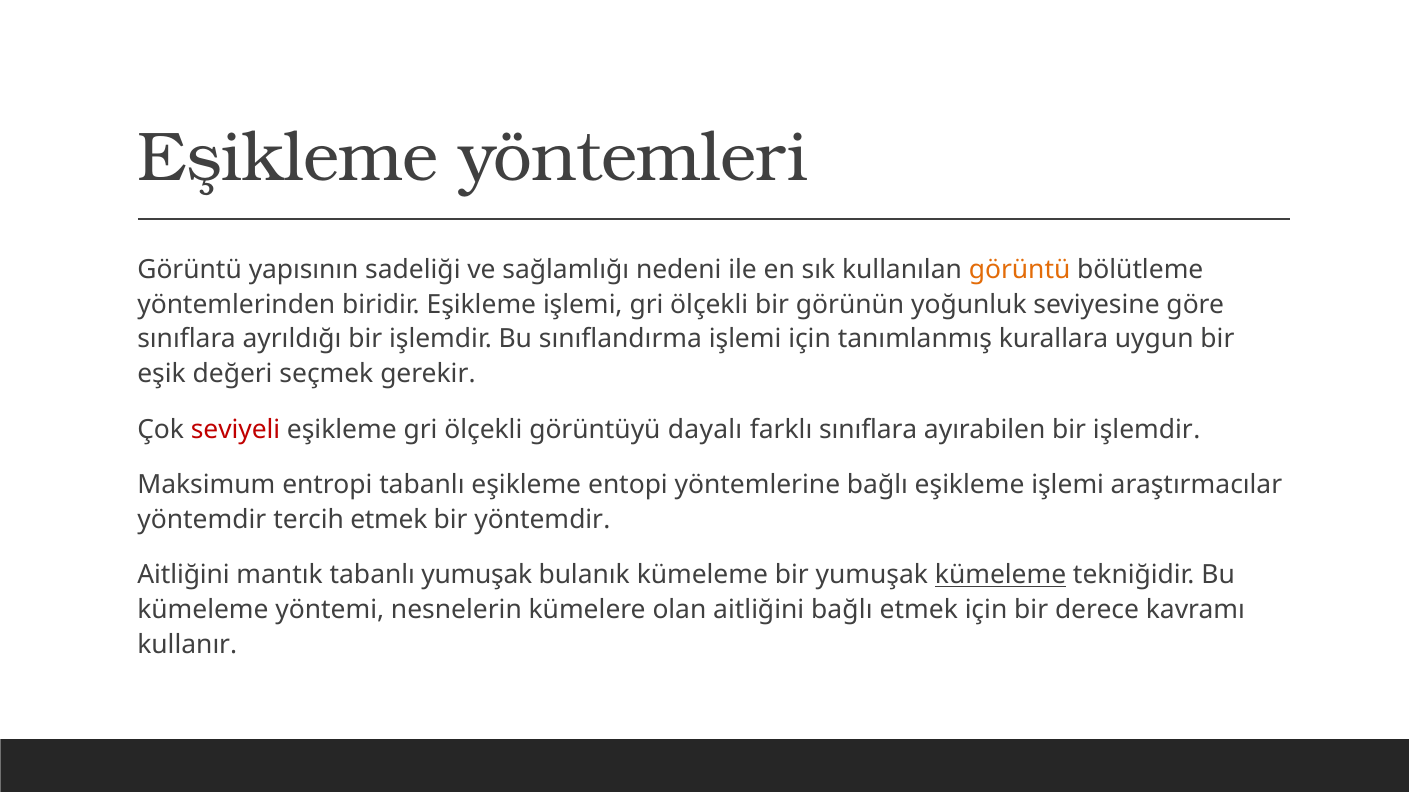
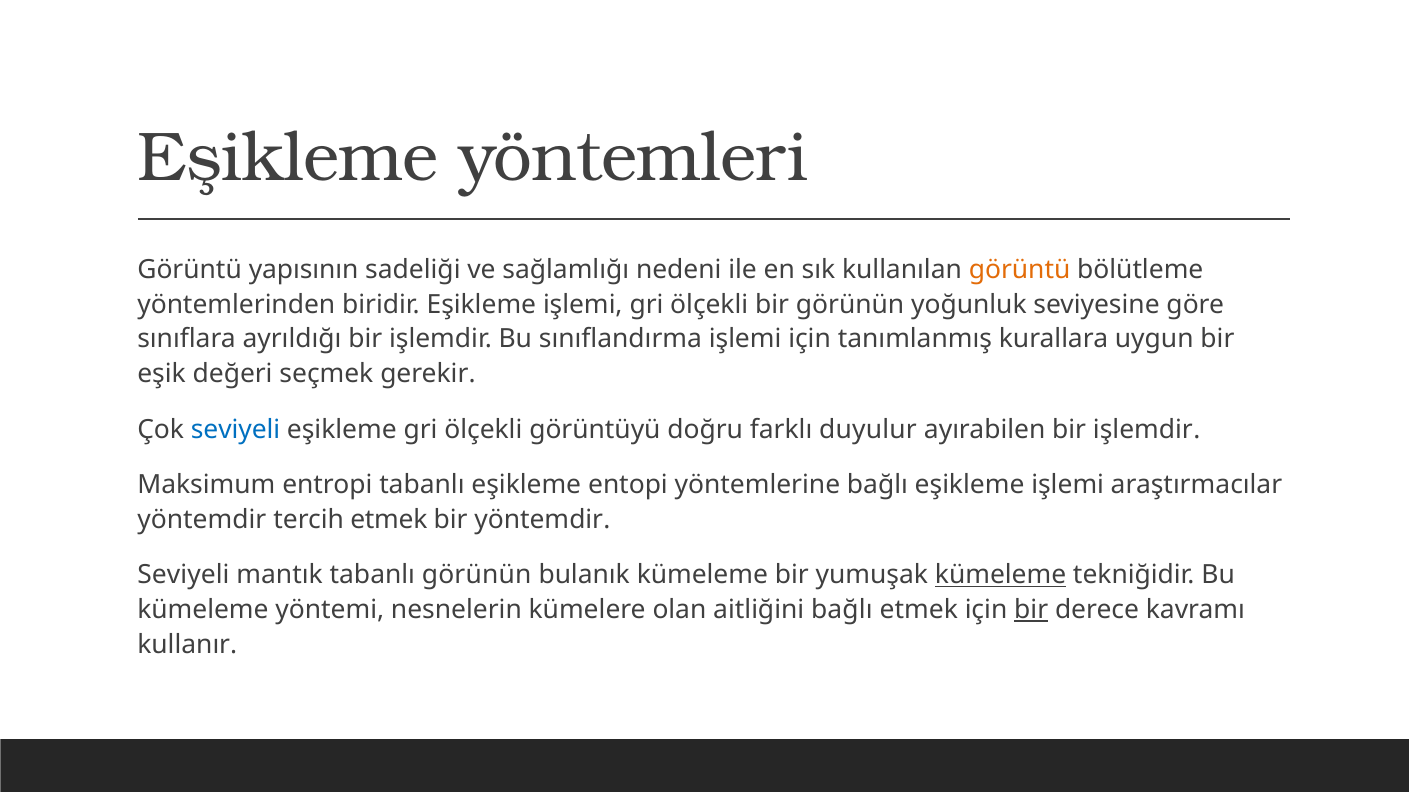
seviyeli at (236, 430) colour: red -> blue
dayalı: dayalı -> doğru
farklı sınıflara: sınıflara -> duyulur
Aitliğini at (184, 575): Aitliğini -> Seviyeli
tabanlı yumuşak: yumuşak -> görünün
bir at (1031, 610) underline: none -> present
